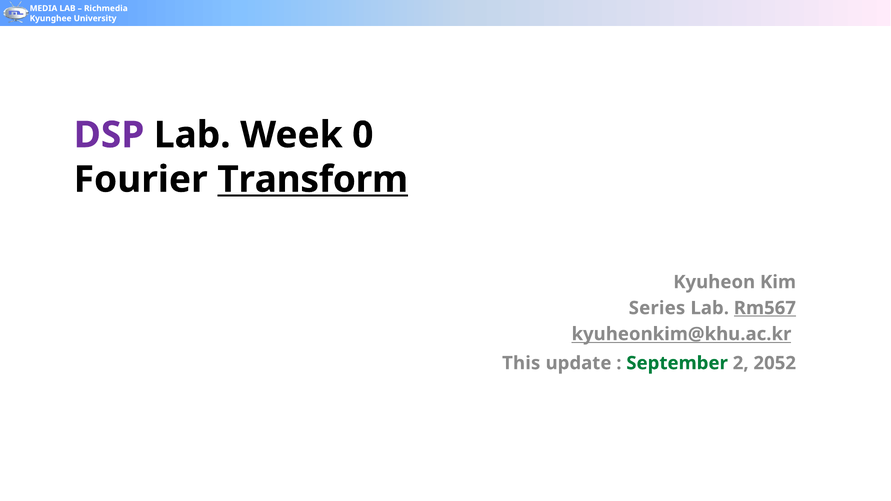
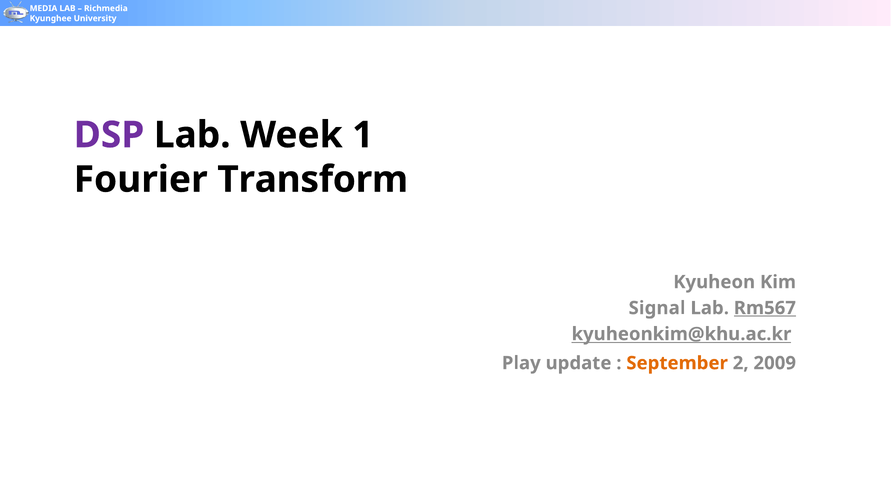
0: 0 -> 1
Transform underline: present -> none
Series: Series -> Signal
This: This -> Play
September colour: green -> orange
2052: 2052 -> 2009
